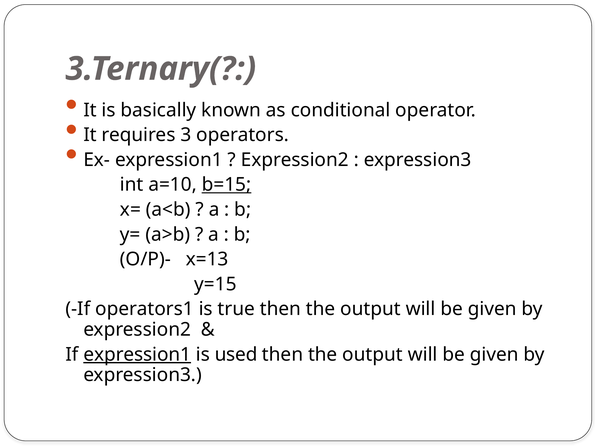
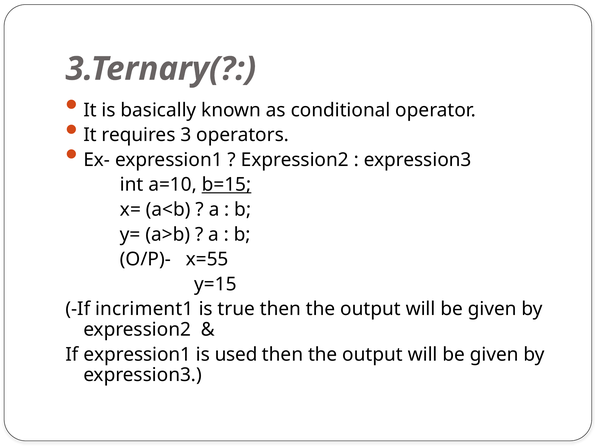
x=13: x=13 -> x=55
operators1: operators1 -> incriment1
expression1 at (137, 354) underline: present -> none
